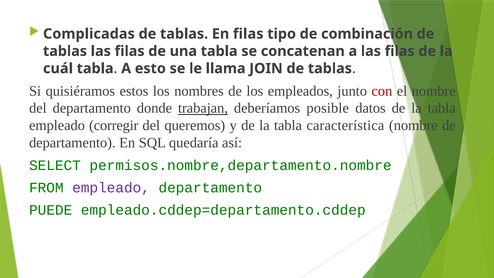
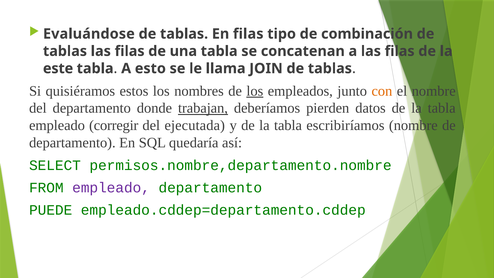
Complicadas: Complicadas -> Evaluándose
cuál: cuál -> este
los at (255, 91) underline: none -> present
con colour: red -> orange
posible: posible -> pierden
queremos: queremos -> ejecutada
característica: característica -> escribiríamos
